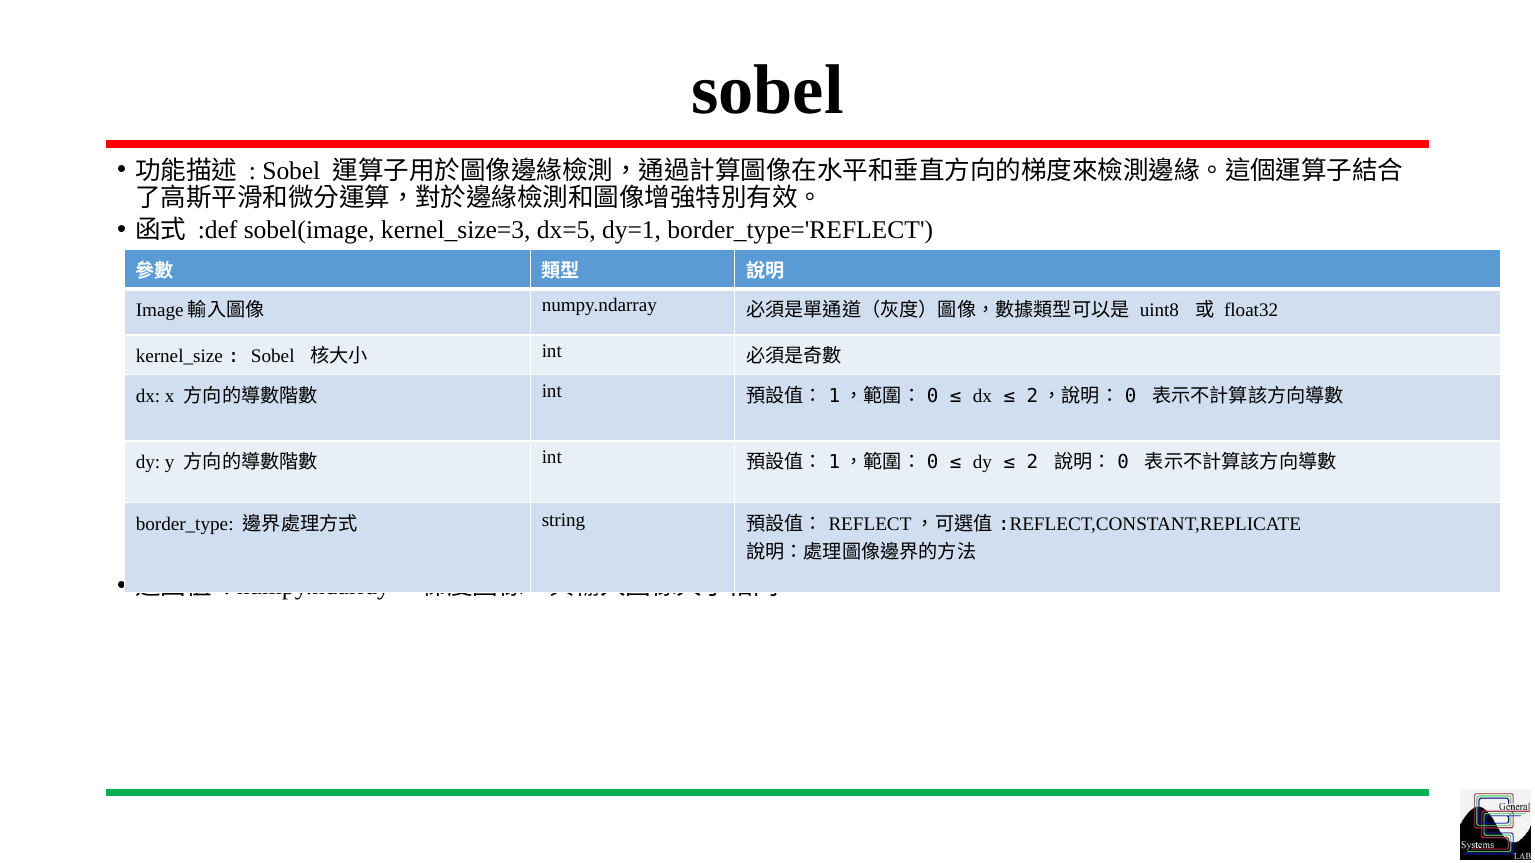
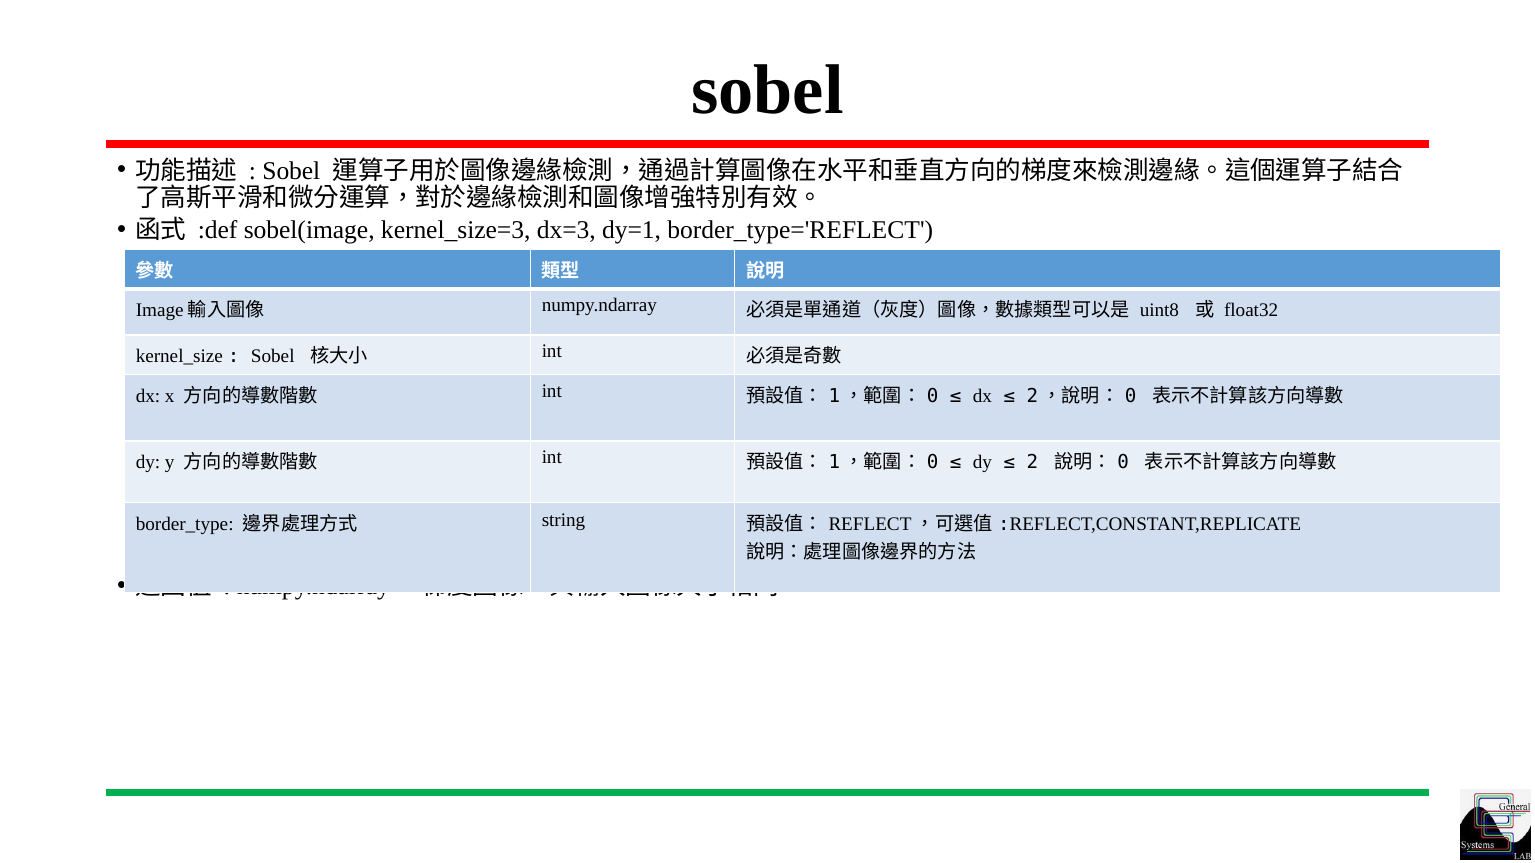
dx=5: dx=5 -> dx=3
